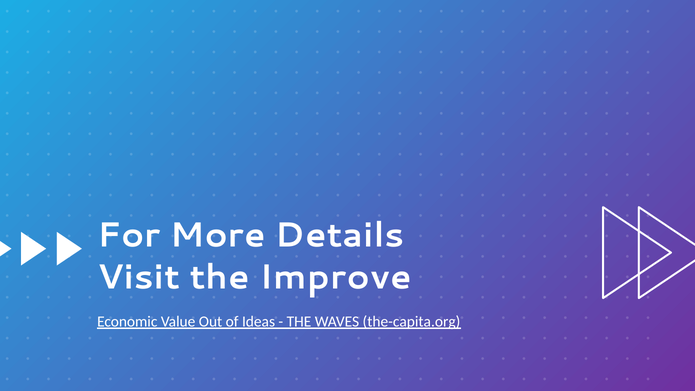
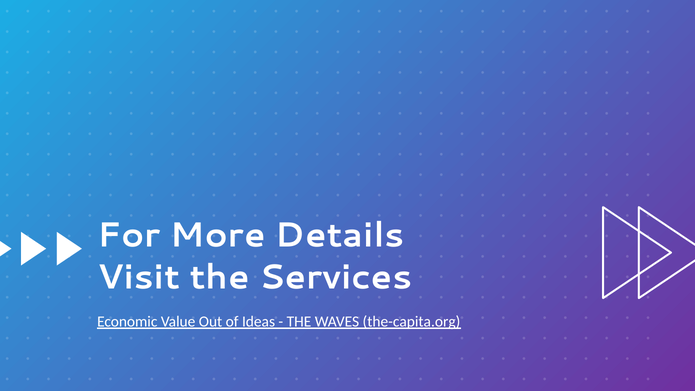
Improve: Improve -> Services
